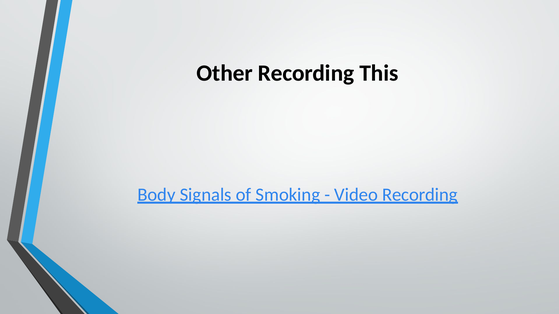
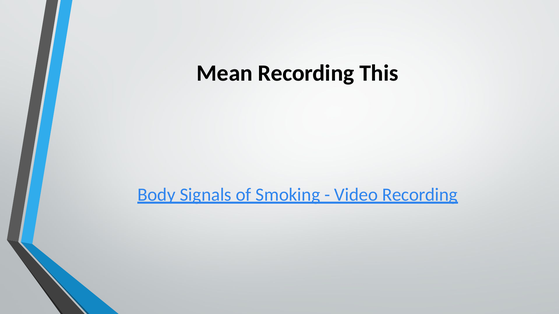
Other: Other -> Mean
